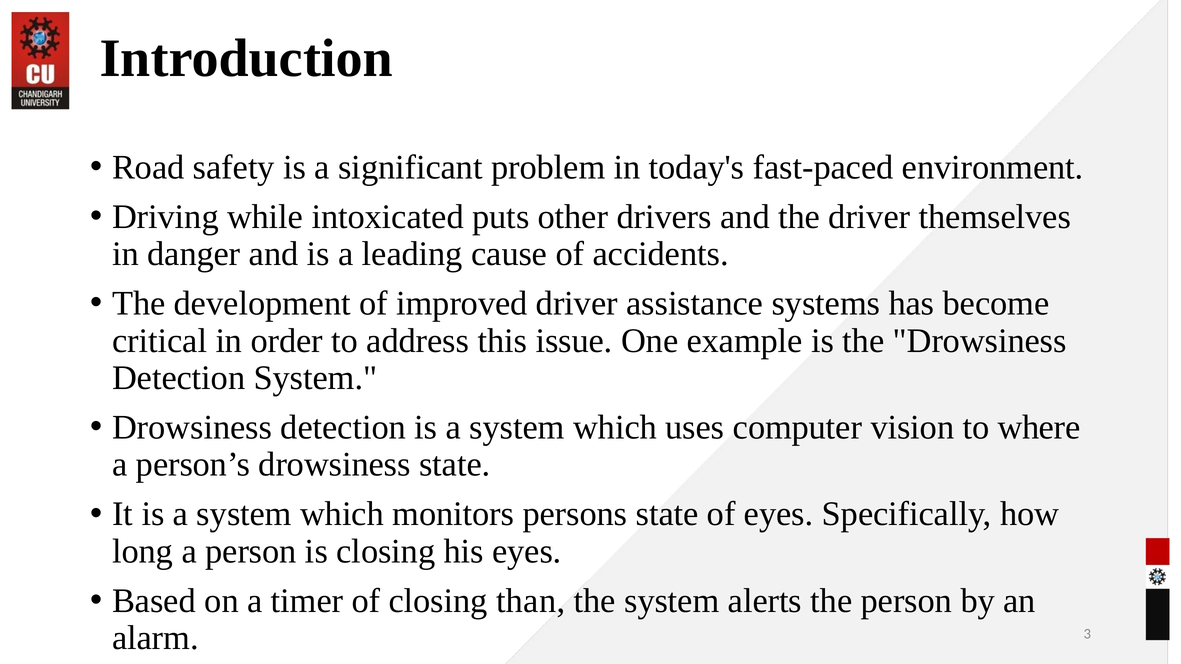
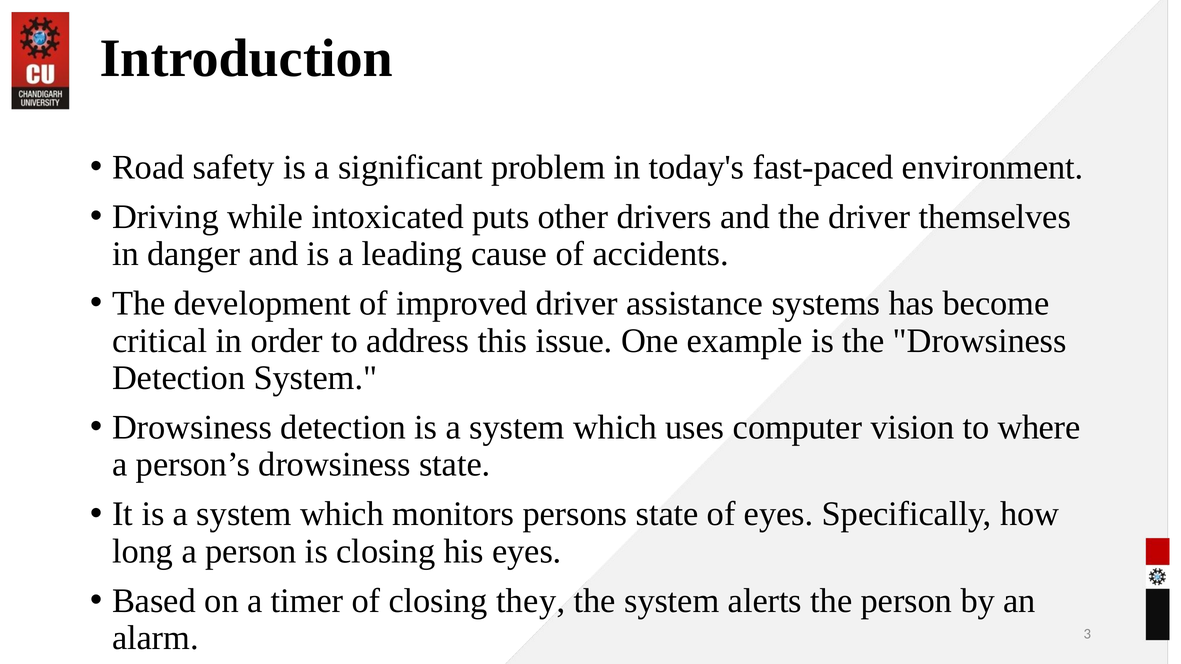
than: than -> they
